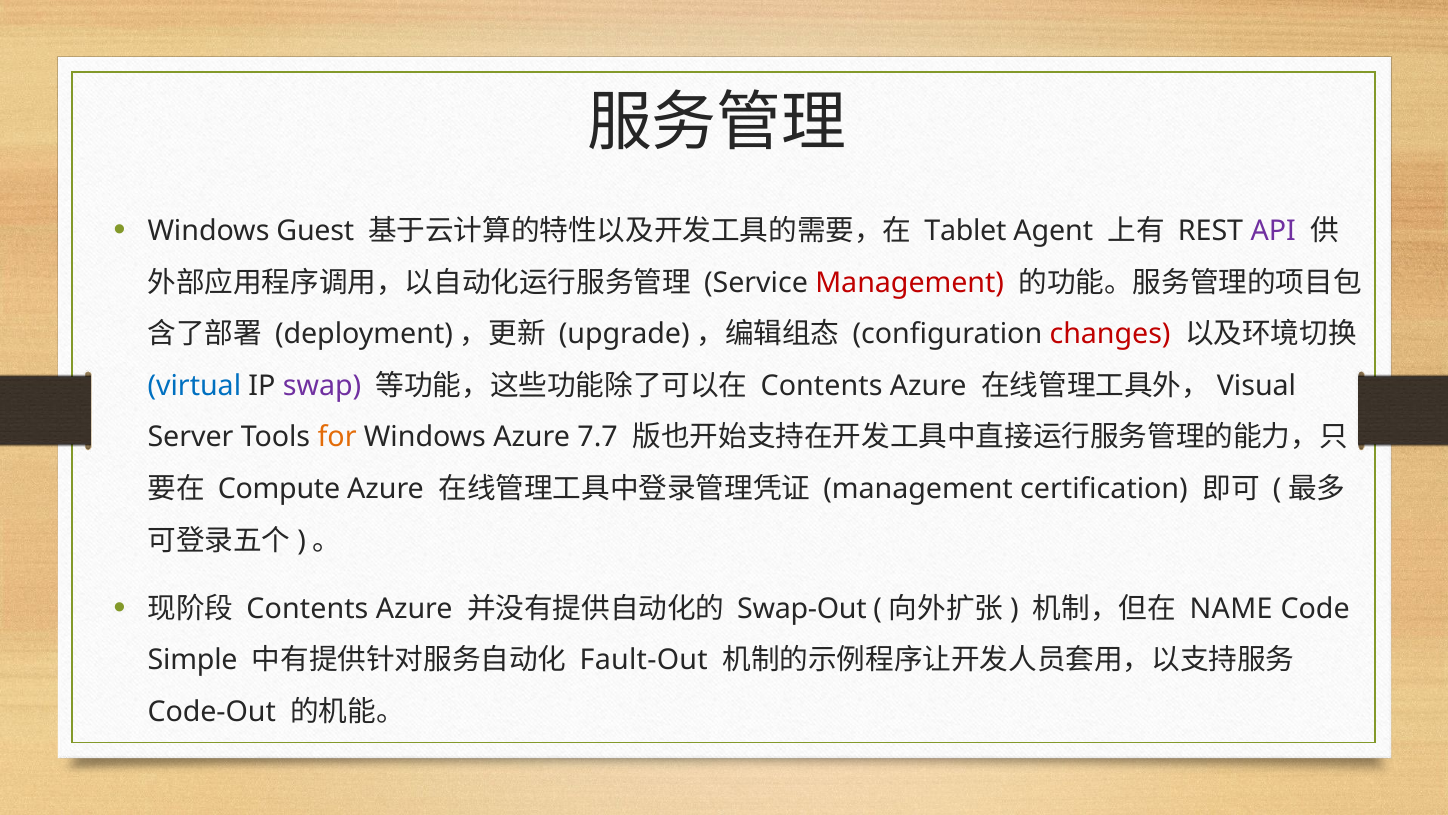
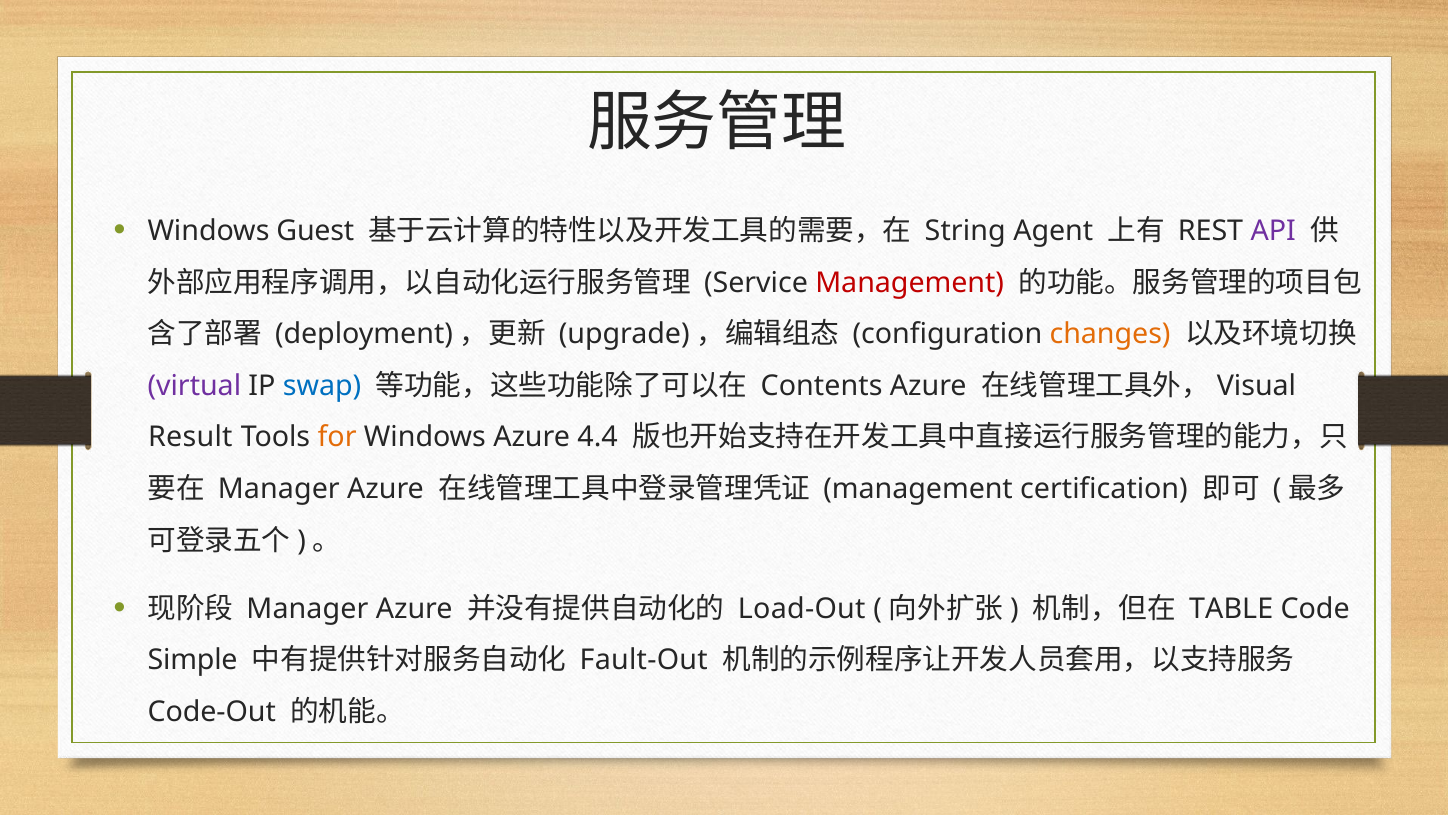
Tablet: Tablet -> String
changes colour: red -> orange
virtual colour: blue -> purple
swap colour: purple -> blue
Server: Server -> Result
7.7: 7.7 -> 4.4
Compute at (279, 489): Compute -> Manager
Contents at (307, 608): Contents -> Manager
Swap-Out: Swap-Out -> Load-Out
NAME: NAME -> TABLE
